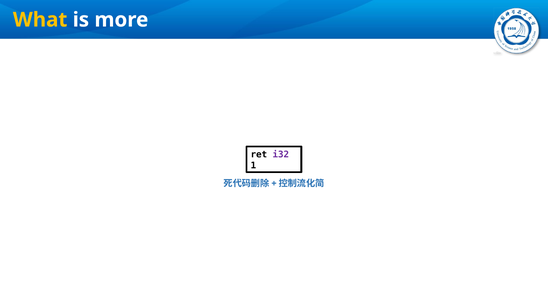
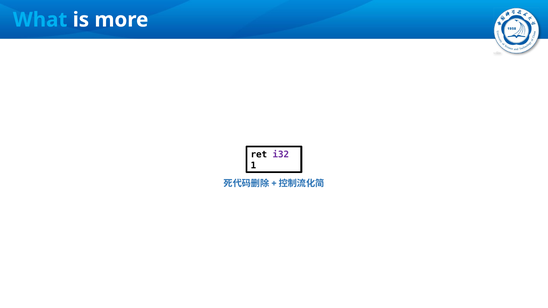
What colour: yellow -> light blue
